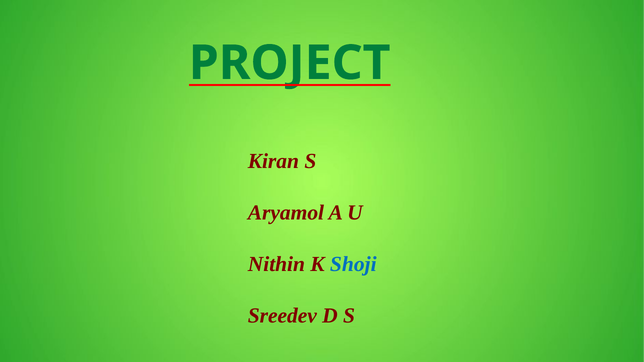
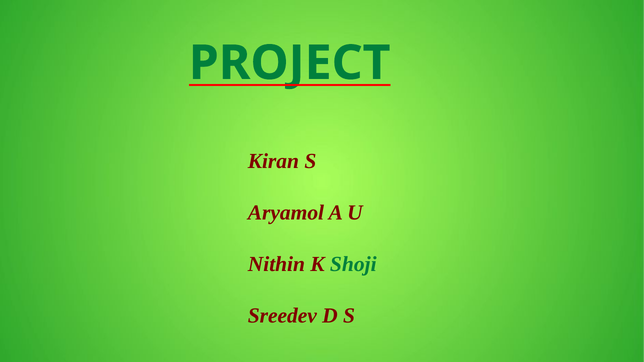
Shoji colour: blue -> green
